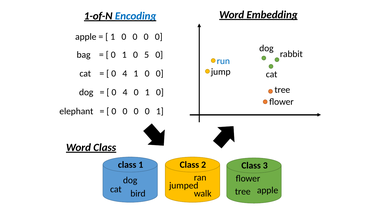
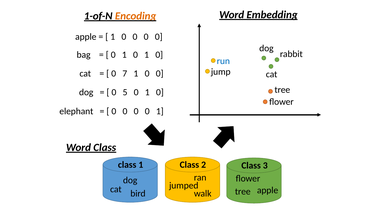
Encoding colour: blue -> orange
1 0 5: 5 -> 1
4 at (125, 73): 4 -> 7
4 at (125, 92): 4 -> 5
